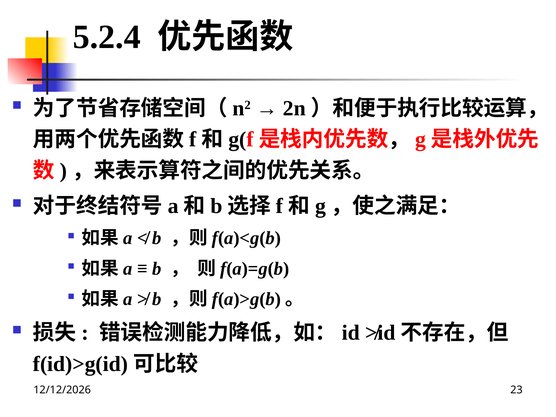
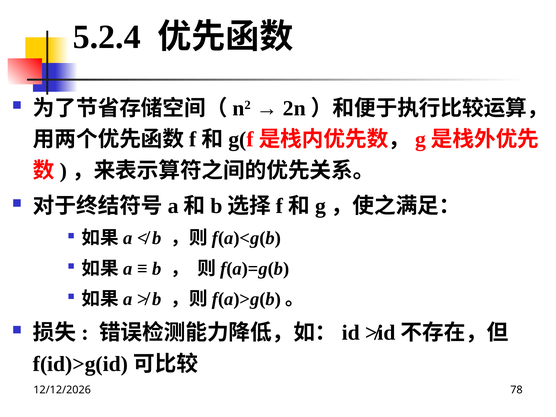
23: 23 -> 78
